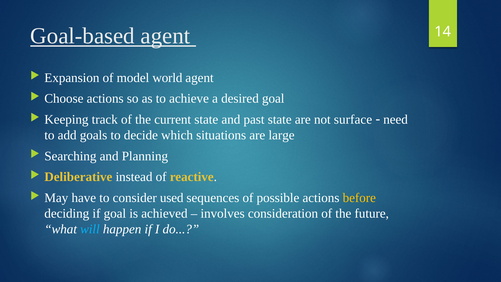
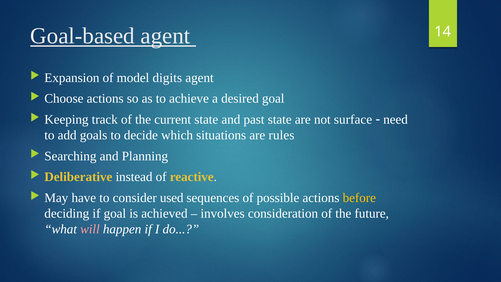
world: world -> digits
large: large -> rules
will colour: light blue -> pink
